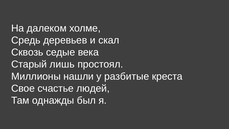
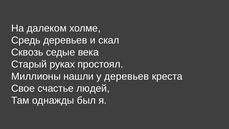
лишь: лишь -> руках
у разбитые: разбитые -> деревьев
